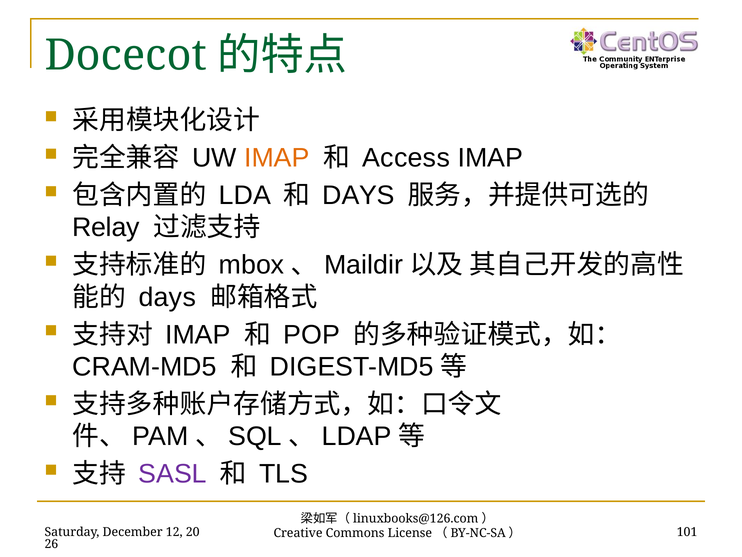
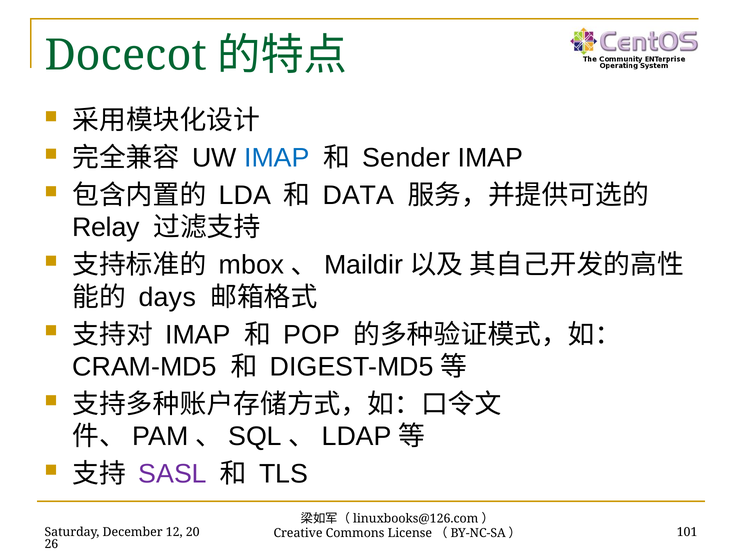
IMAP at (277, 158) colour: orange -> blue
Access: Access -> Sender
DAYS at (359, 195): DAYS -> DATA
